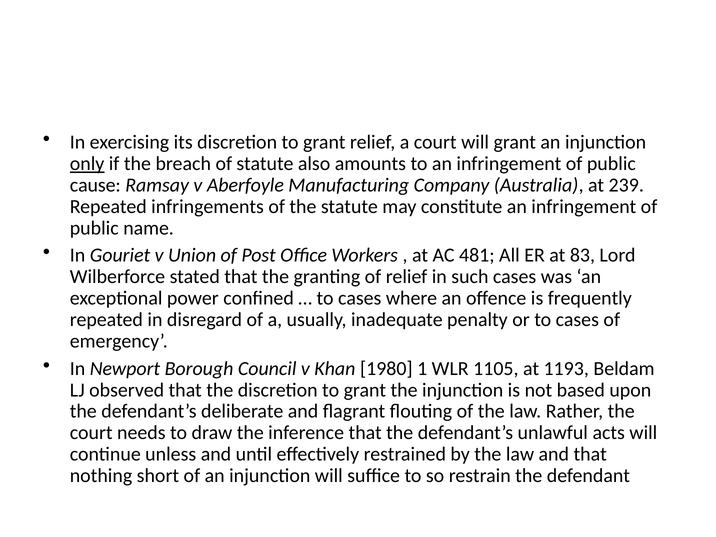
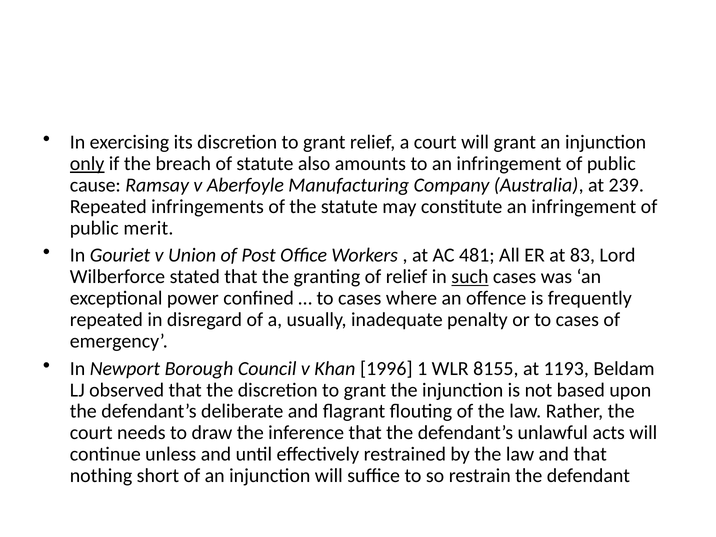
name: name -> merit
such underline: none -> present
1980: 1980 -> 1996
1105: 1105 -> 8155
